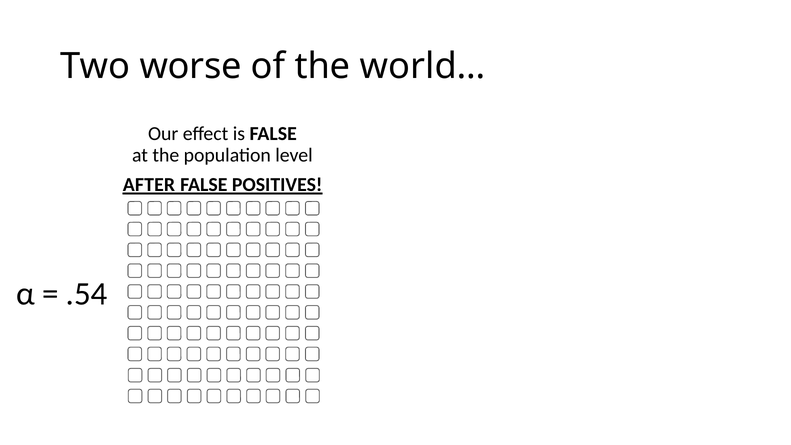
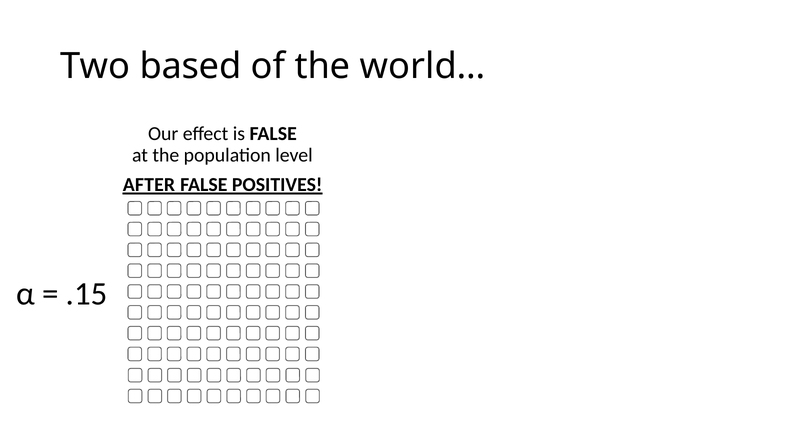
worse: worse -> based
.54: .54 -> .15
